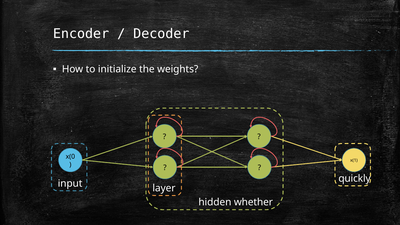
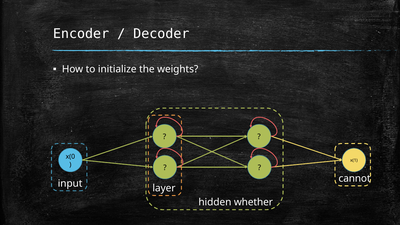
quickly: quickly -> cannot
